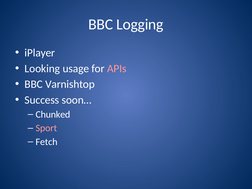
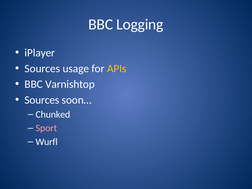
Looking at (42, 69): Looking -> Sources
APIs colour: pink -> yellow
Success at (42, 100): Success -> Sources
Fetch: Fetch -> Wurfl
